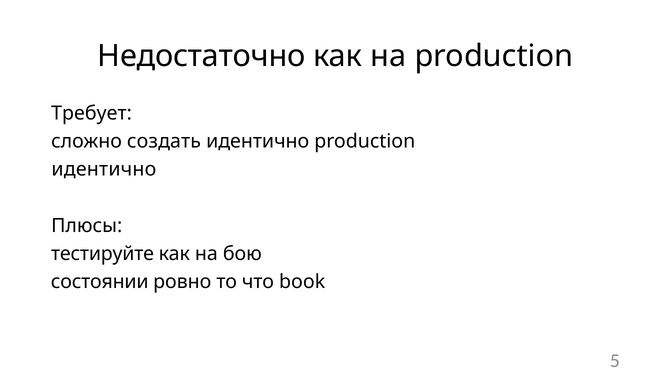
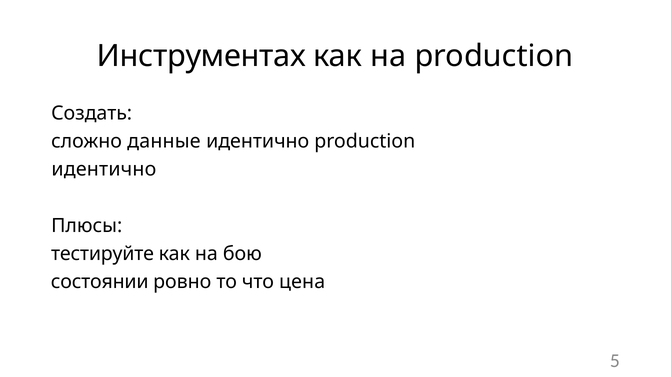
Недостаточно: Недостаточно -> Инструментах
Требует: Требует -> Создать
создать: создать -> данные
book: book -> цена
